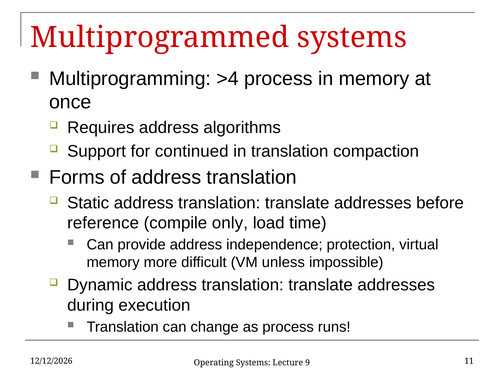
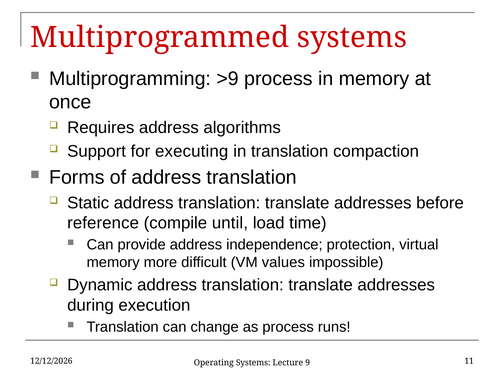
>4: >4 -> >9
continued: continued -> executing
only: only -> until
unless: unless -> values
